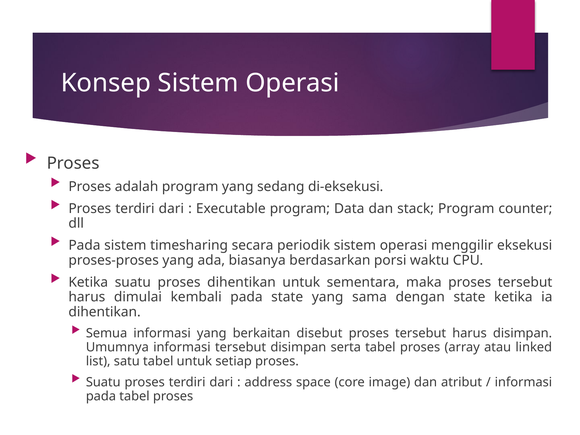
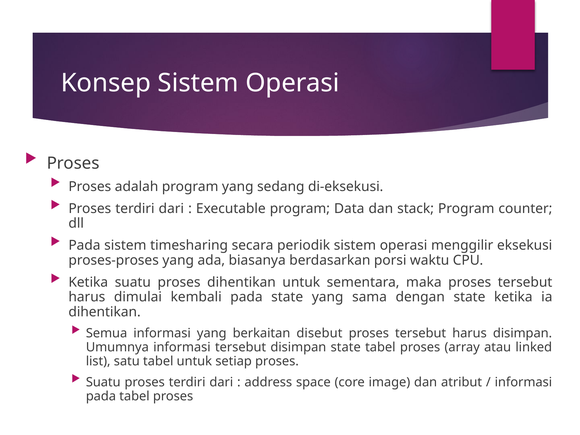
disimpan serta: serta -> state
